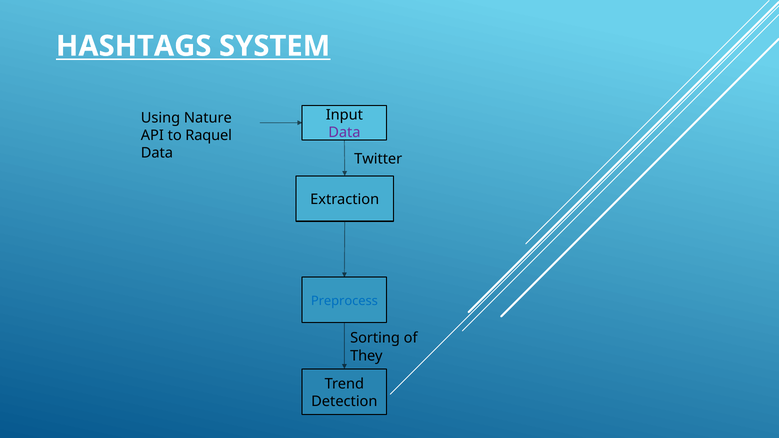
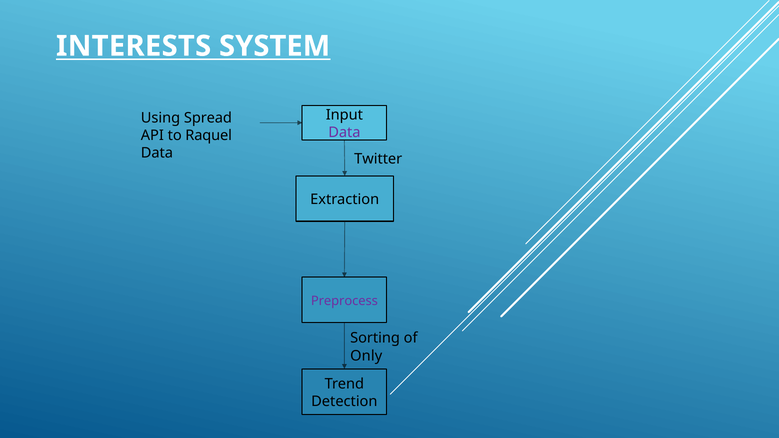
HASHTAGS: HASHTAGS -> INTERESTS
Nature: Nature -> Spread
Preprocess colour: blue -> purple
They: They -> Only
